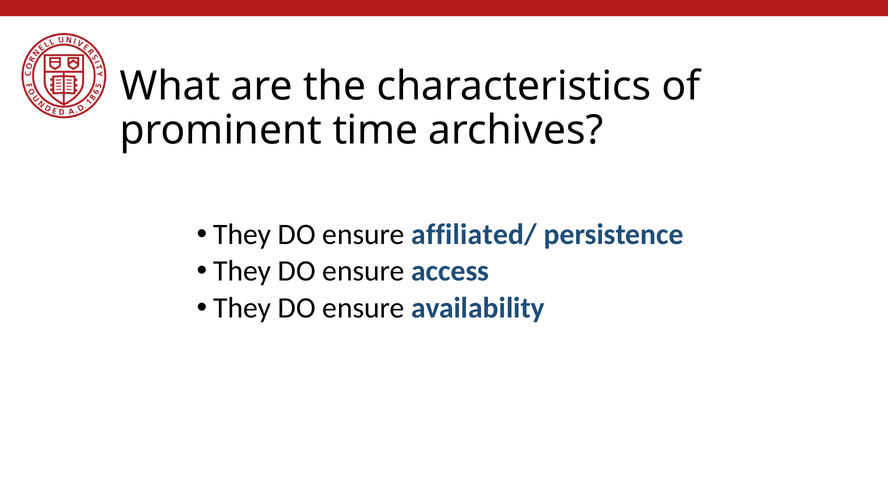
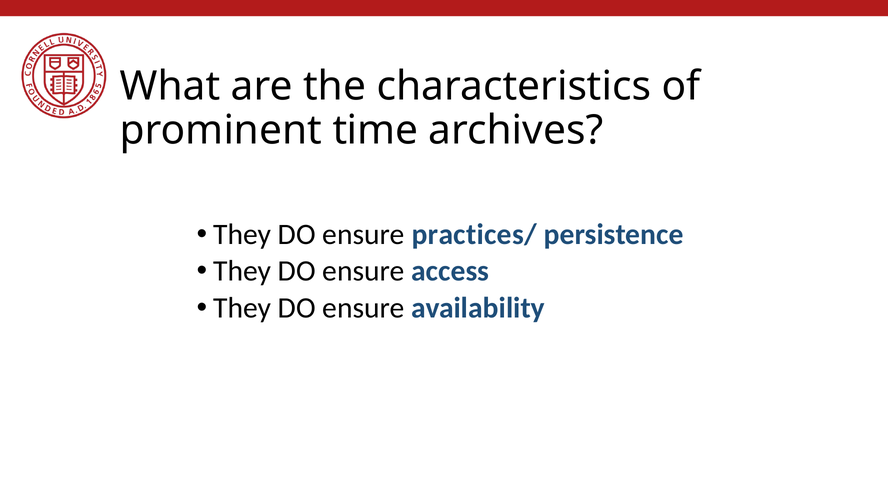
affiliated/: affiliated/ -> practices/
